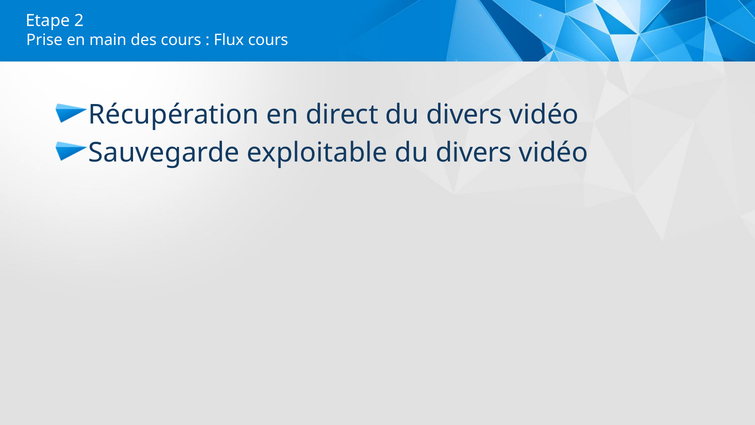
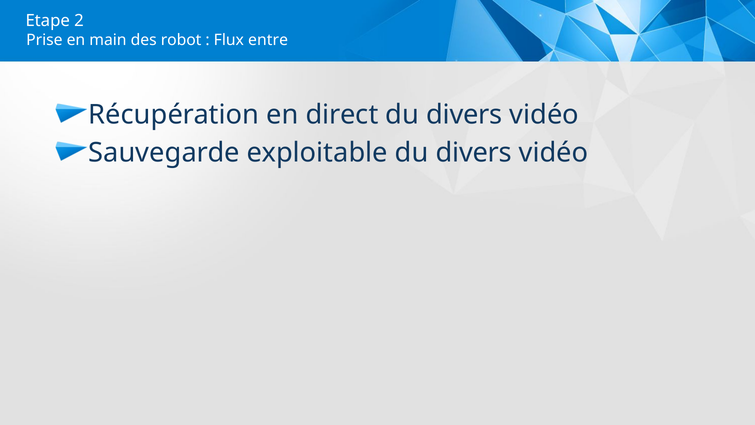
des cours: cours -> robot
Flux cours: cours -> entre
